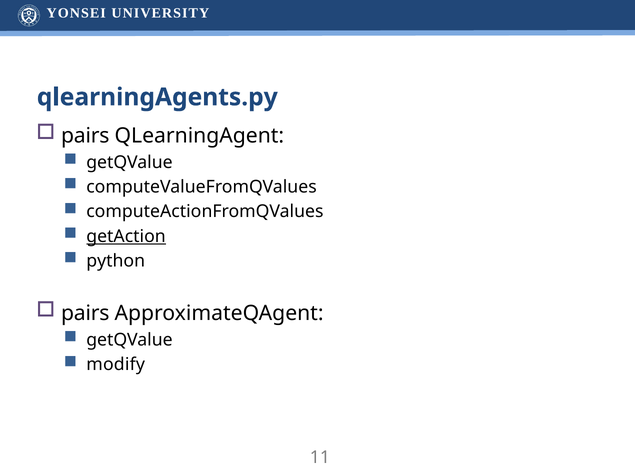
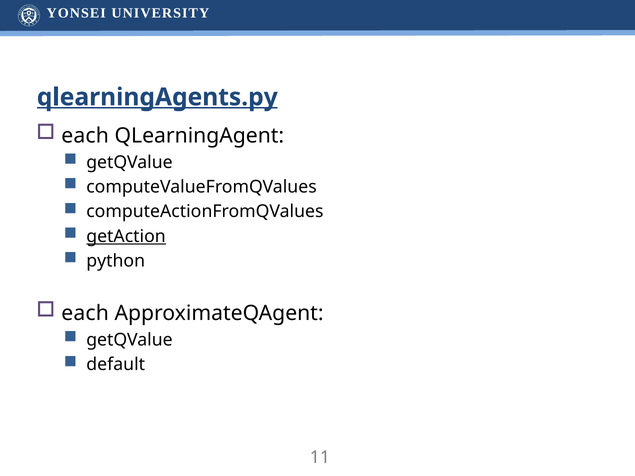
qlearningAgents.py underline: none -> present
pairs at (85, 136): pairs -> each
pairs at (85, 314): pairs -> each
modify: modify -> default
